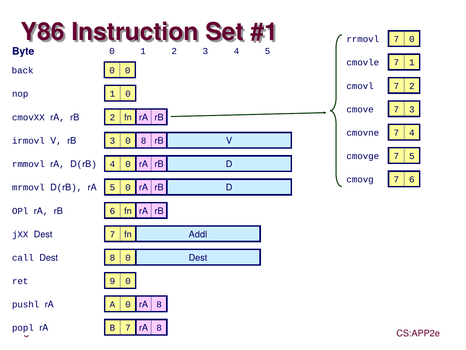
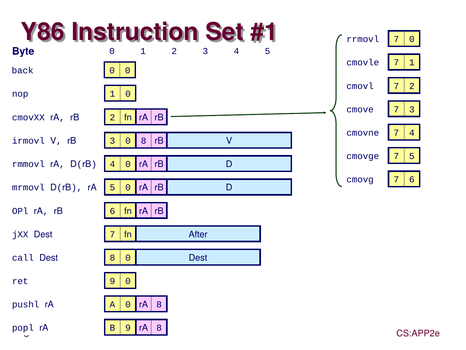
Addl: Addl -> After
B 7: 7 -> 9
